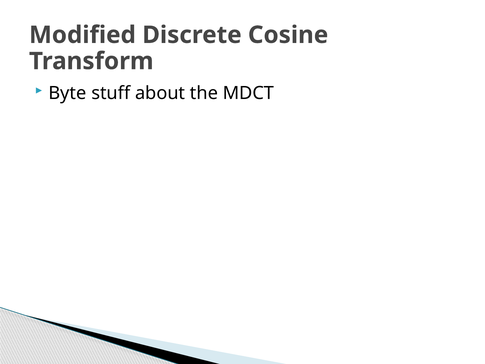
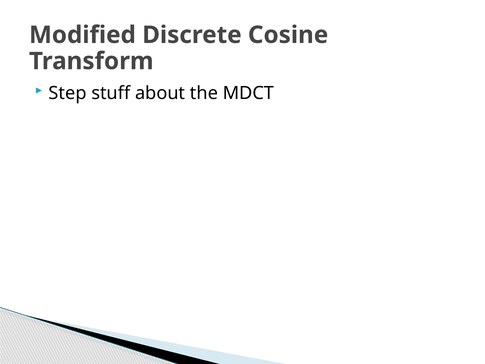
Byte: Byte -> Step
